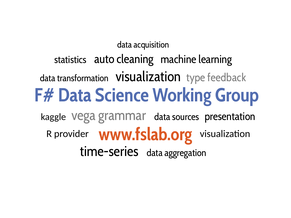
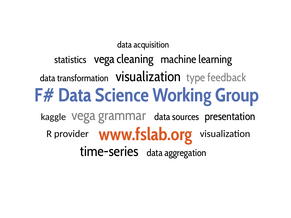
statistics auto: auto -> vega
